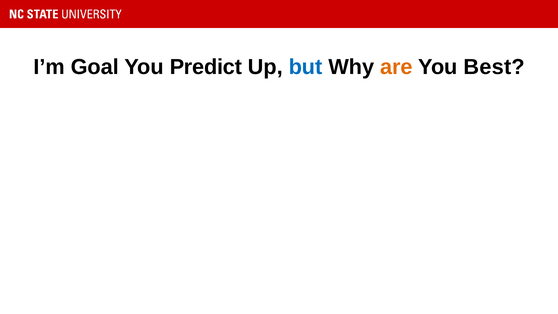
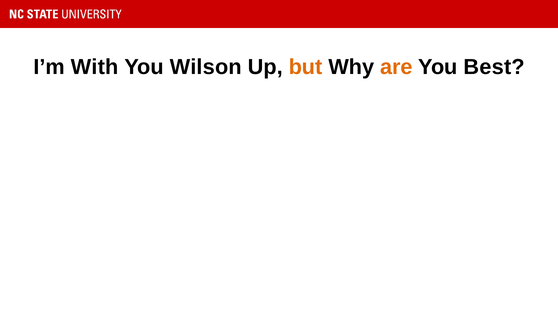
Goal: Goal -> With
Predict: Predict -> Wilson
but colour: blue -> orange
